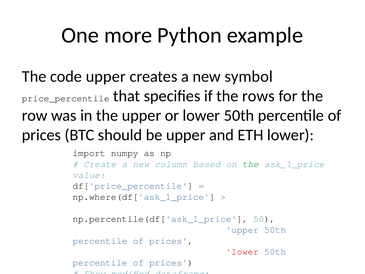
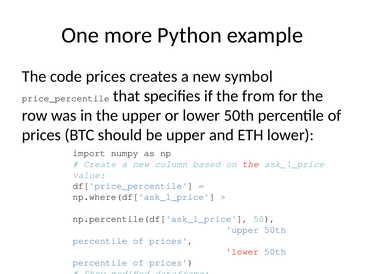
code upper: upper -> prices
the rows: rows -> from
the at (251, 164) colour: green -> red
